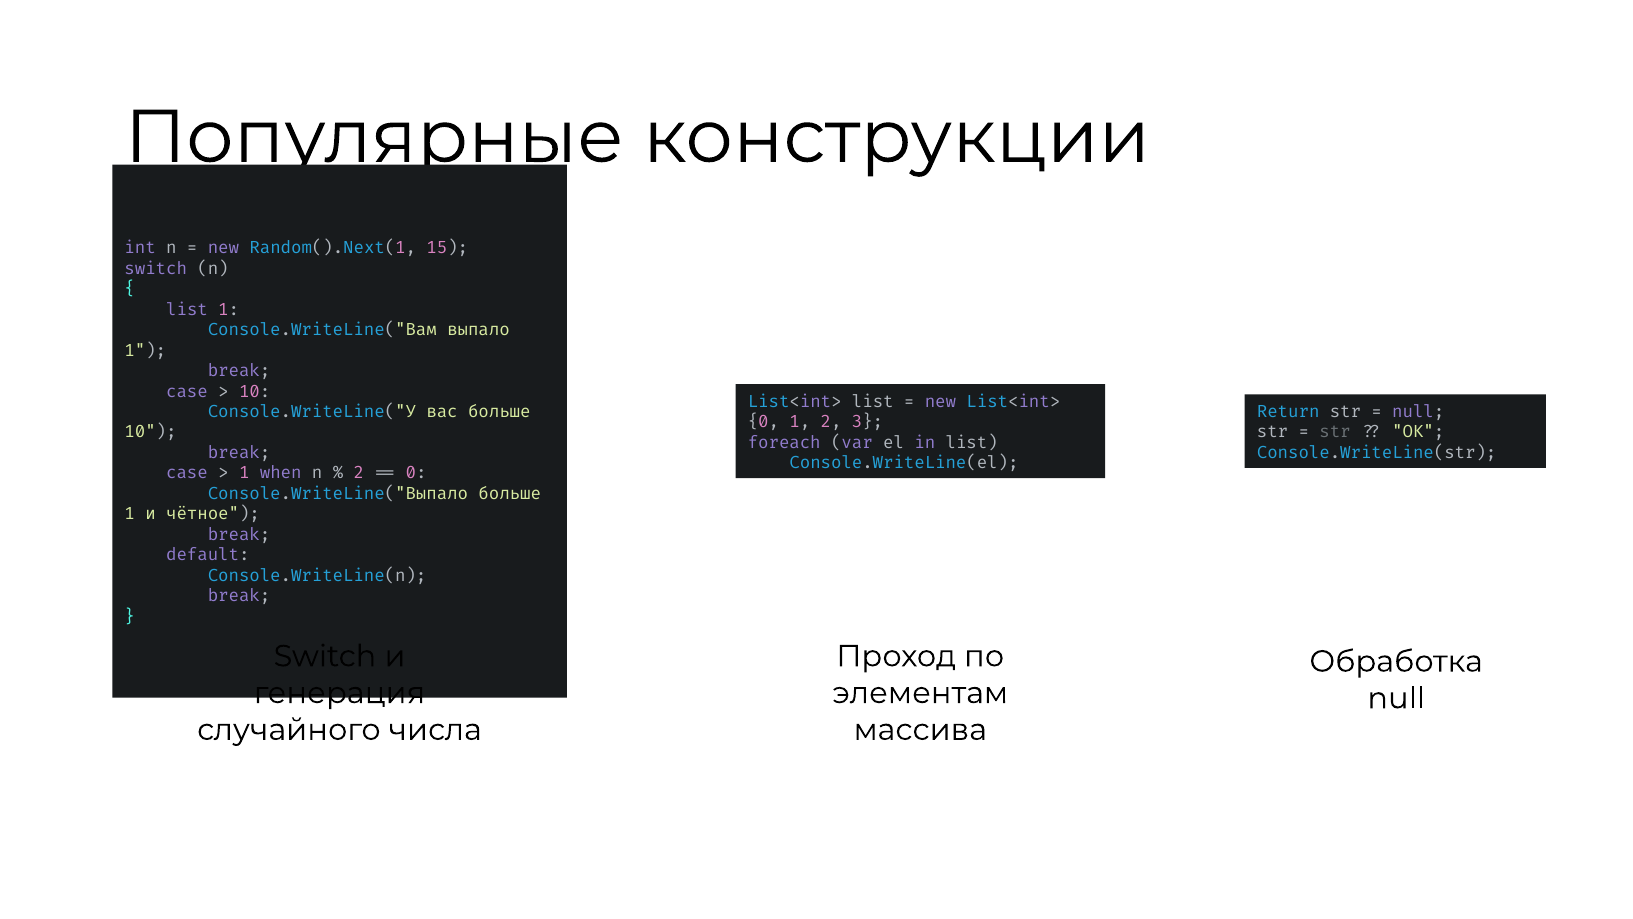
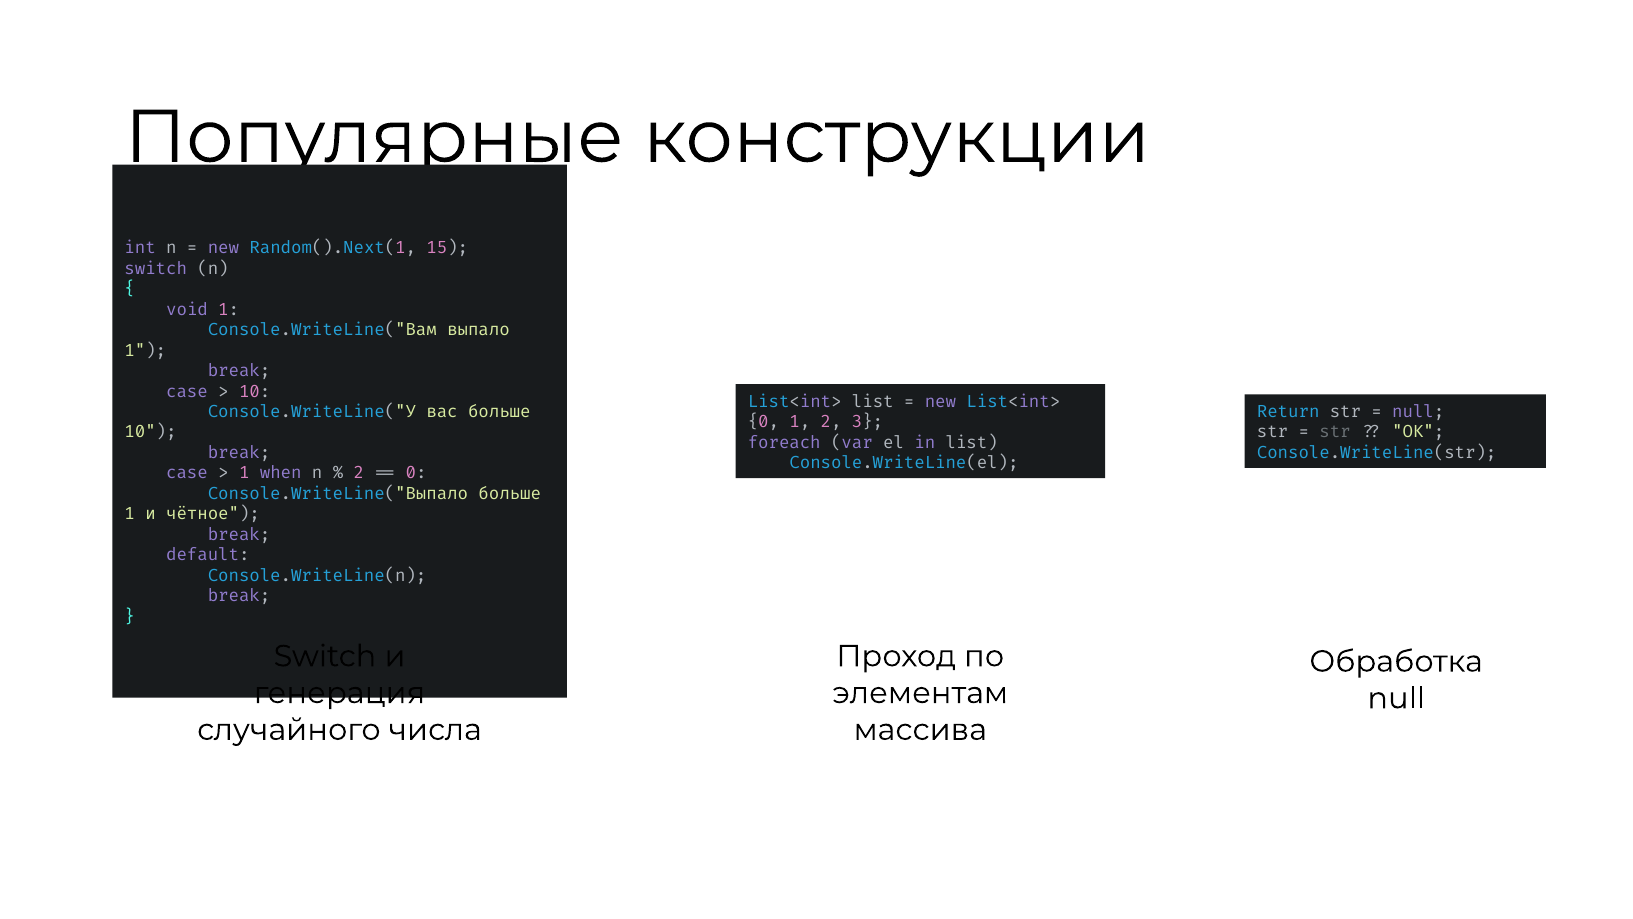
list at (187, 309): list -> void
